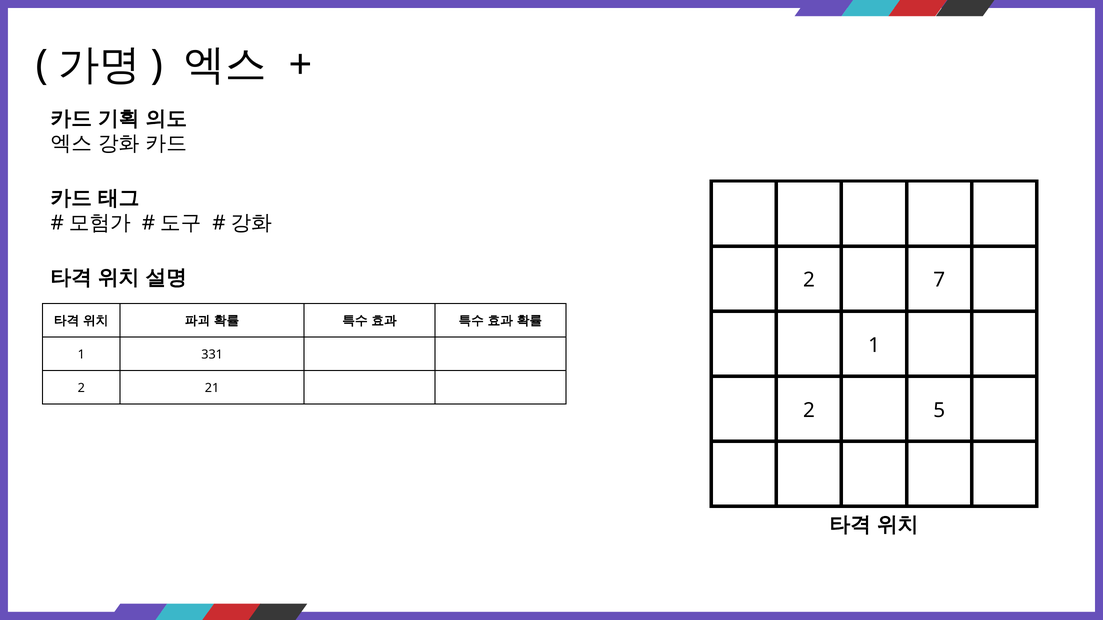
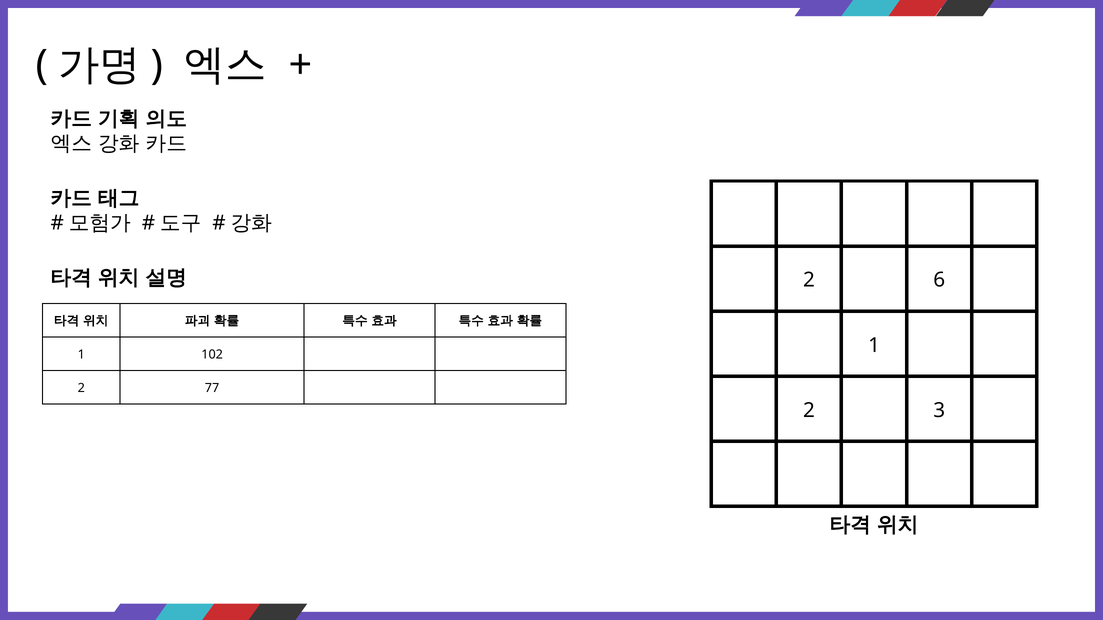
7: 7 -> 6
331: 331 -> 102
21: 21 -> 77
5: 5 -> 3
